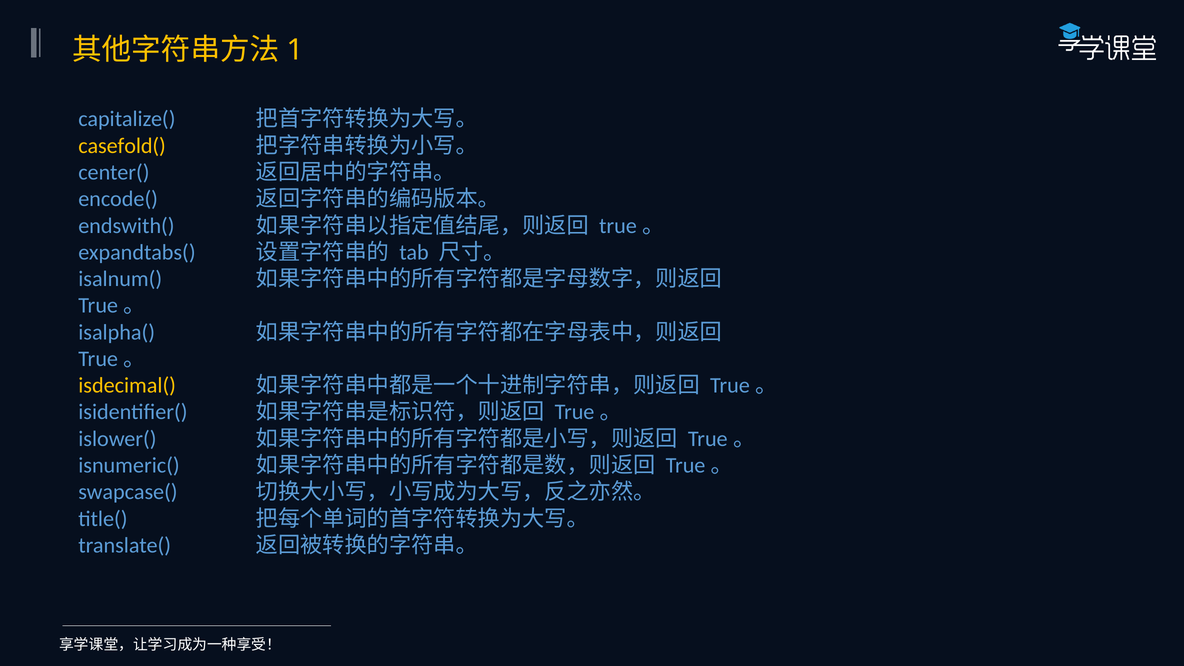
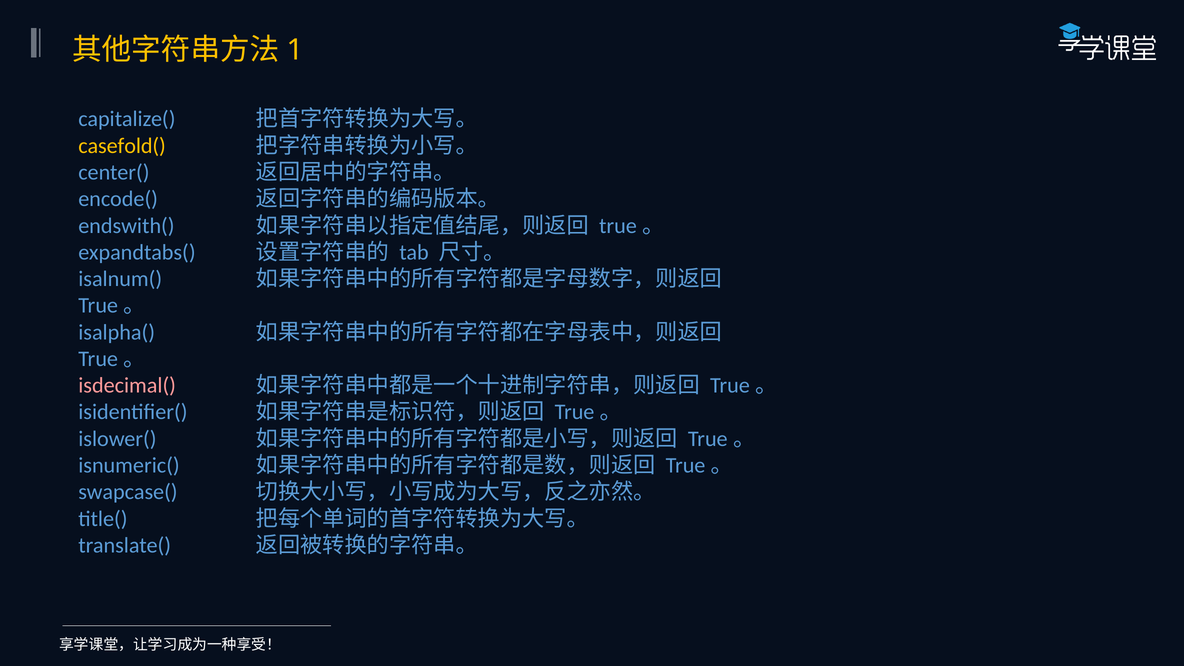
isdecimal( colour: yellow -> pink
